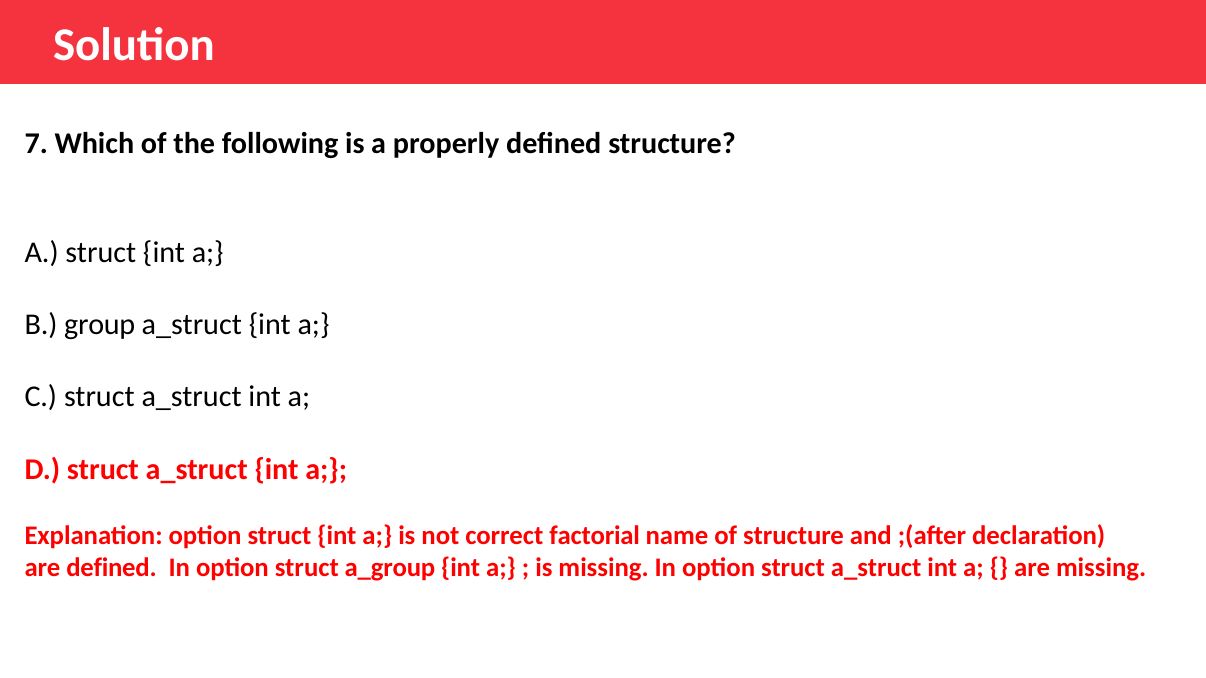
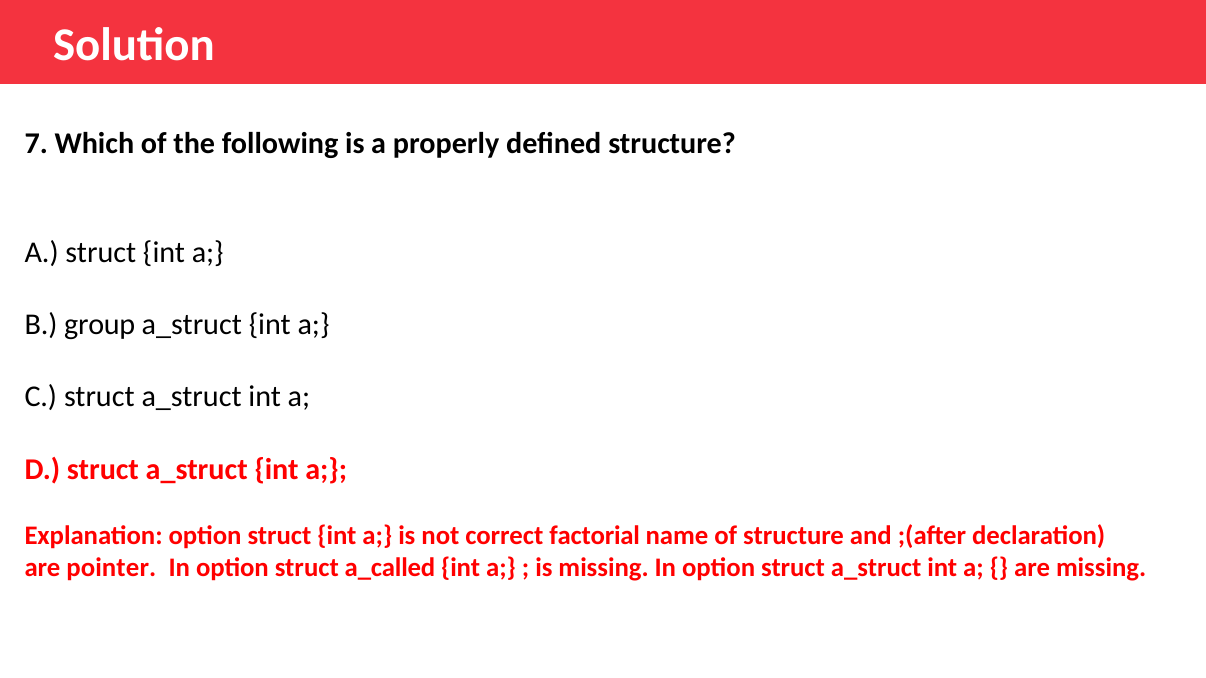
are defined: defined -> pointer
a_group: a_group -> a_called
